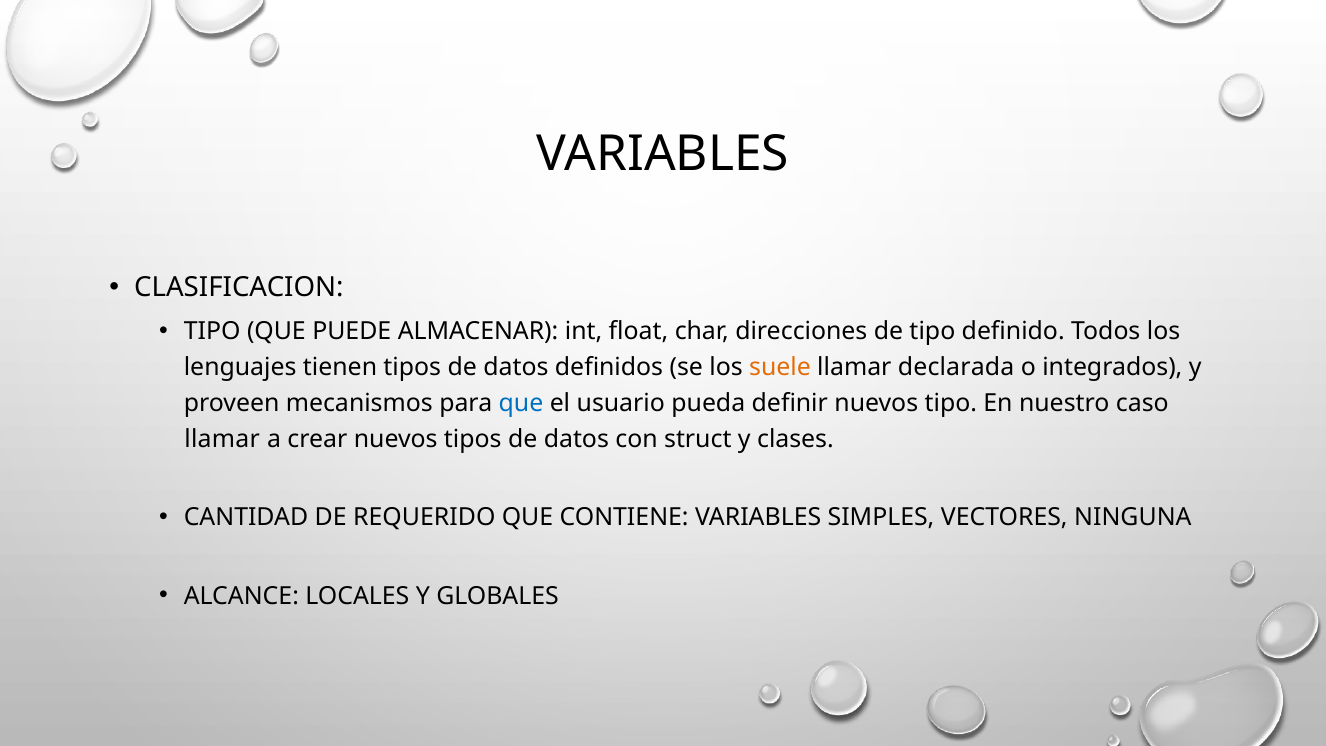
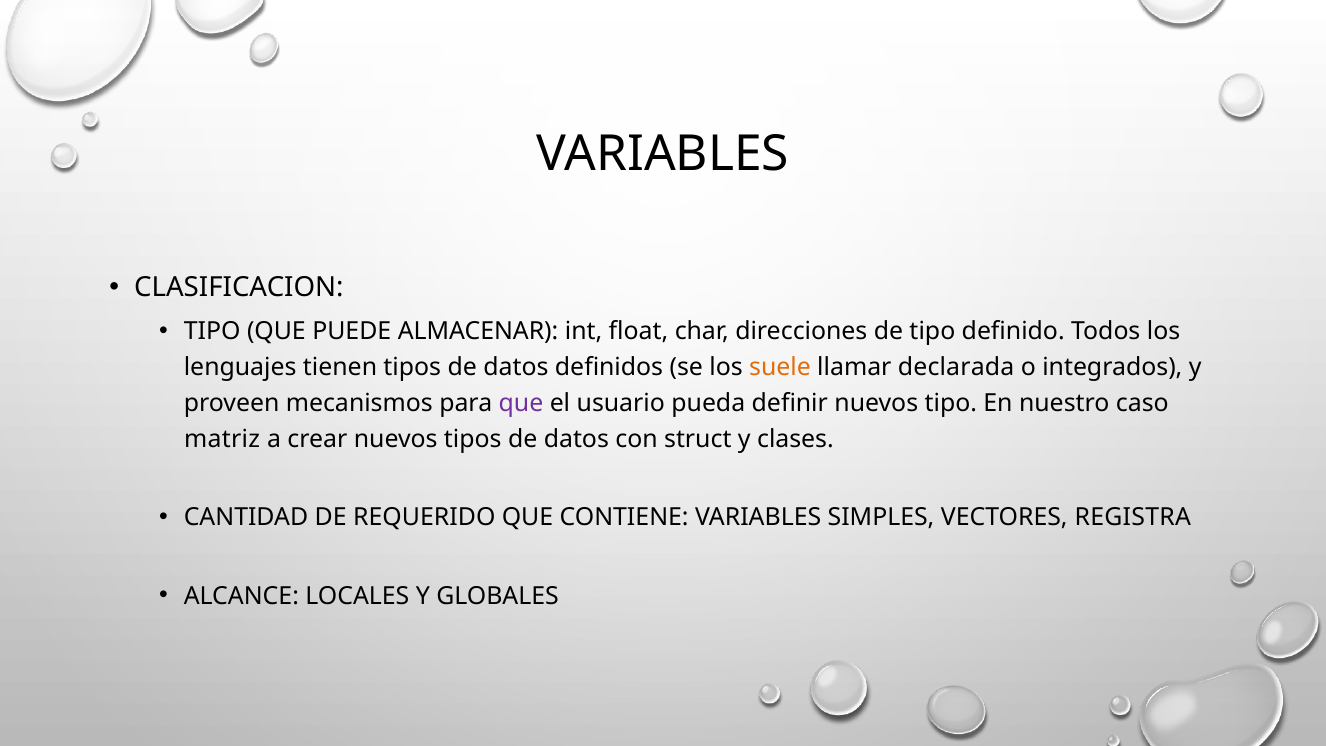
que at (521, 403) colour: blue -> purple
llamar at (222, 439): llamar -> matriz
NINGUNA: NINGUNA -> REGISTRA
